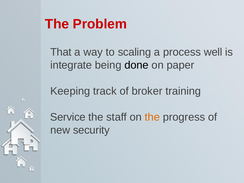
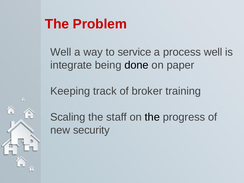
That at (61, 52): That -> Well
scaling: scaling -> service
Service: Service -> Scaling
the at (152, 117) colour: orange -> black
